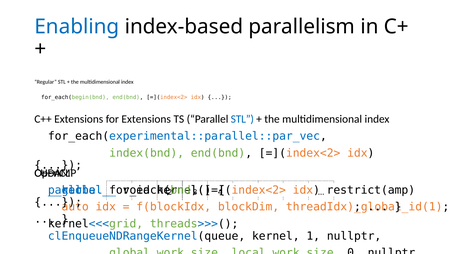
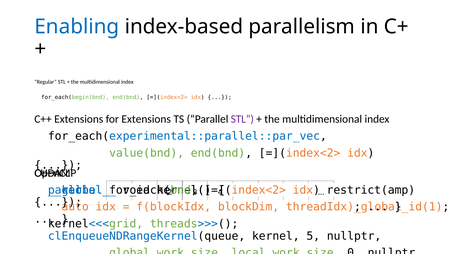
STL at (242, 119) colour: blue -> purple
index(bnd: index(bnd -> value(bnd
kernel 1: 1 -> 5
